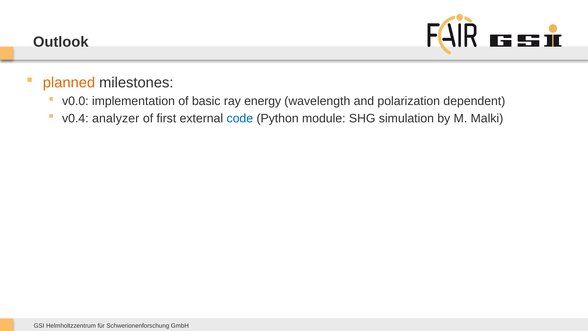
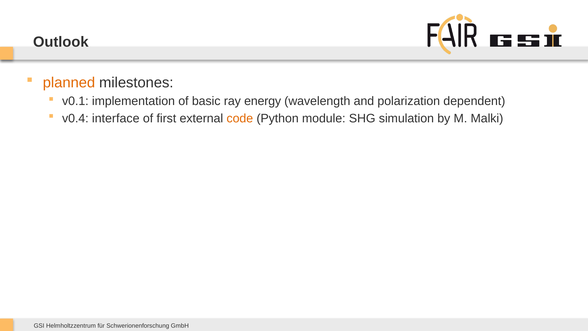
v0.0: v0.0 -> v0.1
analyzer: analyzer -> interface
code colour: blue -> orange
